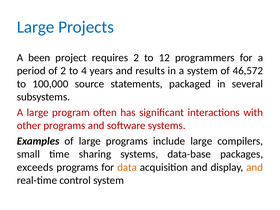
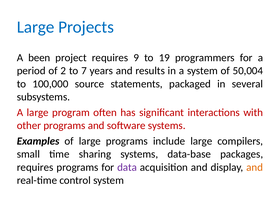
requires 2: 2 -> 9
12: 12 -> 19
4: 4 -> 7
46,572: 46,572 -> 50,004
exceeds at (35, 167): exceeds -> requires
data colour: orange -> purple
